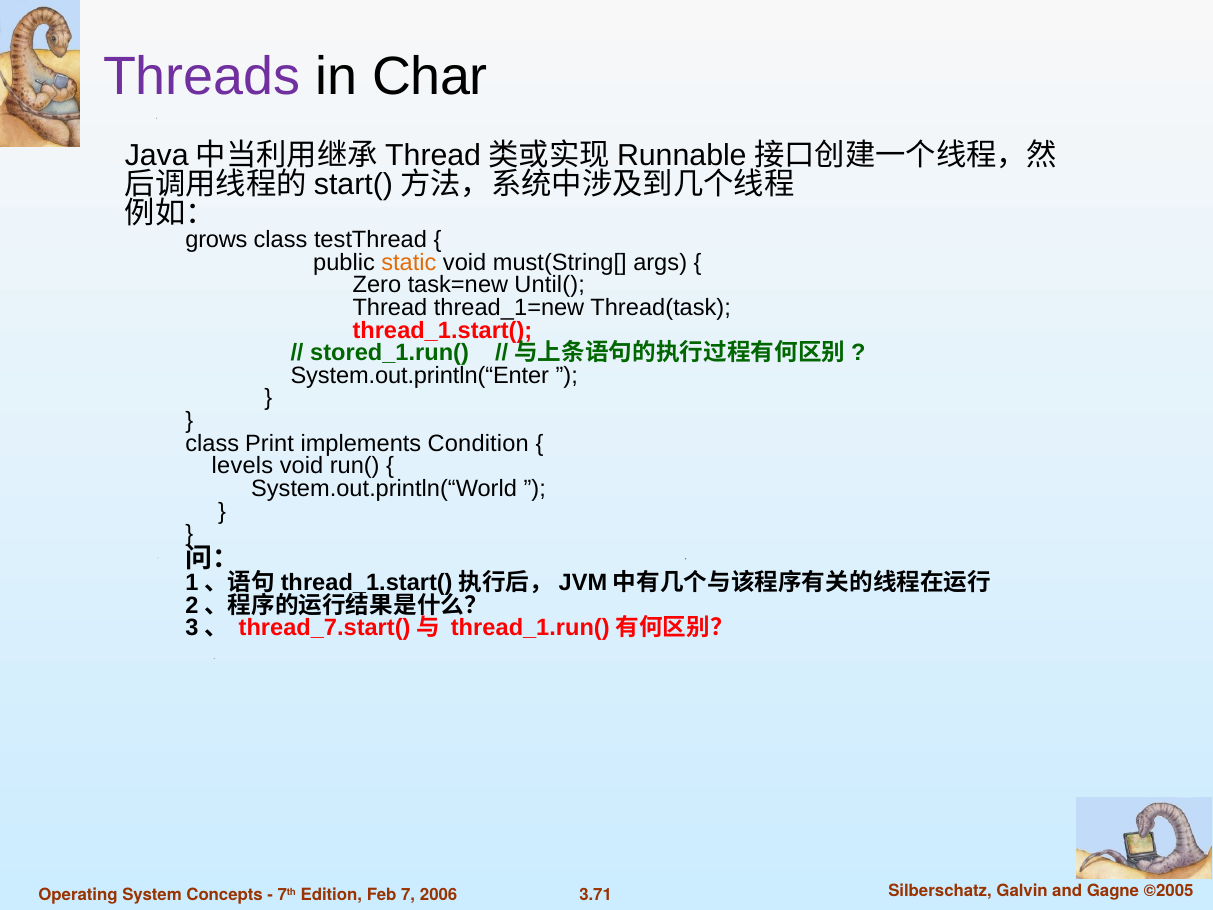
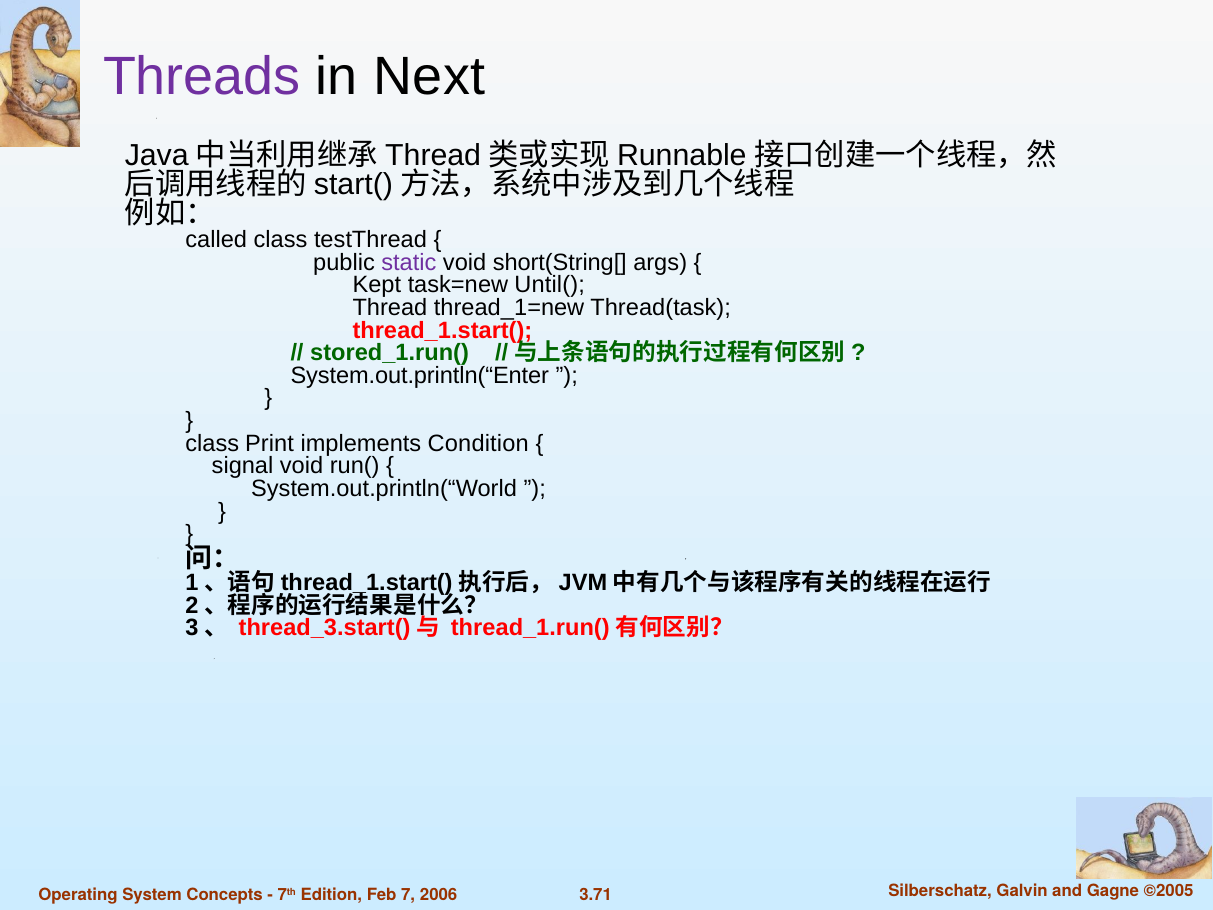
Char: Char -> Next
grows: grows -> called
static colour: orange -> purple
must(String[: must(String[ -> short(String[
Zero: Zero -> Kept
levels: levels -> signal
thread_7.start(: thread_7.start( -> thread_3.start(
